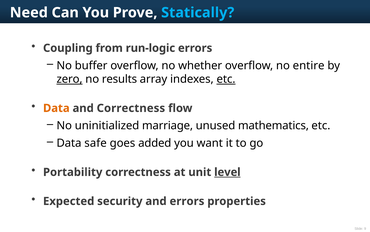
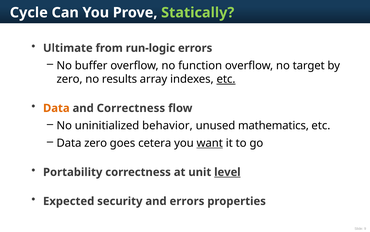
Need: Need -> Cycle
Statically colour: light blue -> light green
Coupling: Coupling -> Ultimate
whether: whether -> function
entire: entire -> target
zero at (69, 79) underline: present -> none
marriage: marriage -> behavior
Data safe: safe -> zero
added: added -> cetera
want underline: none -> present
